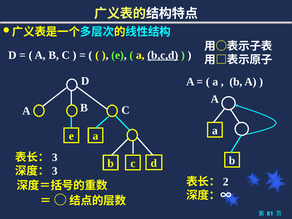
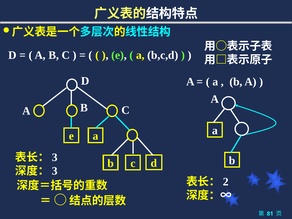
b,c,d underline: present -> none
